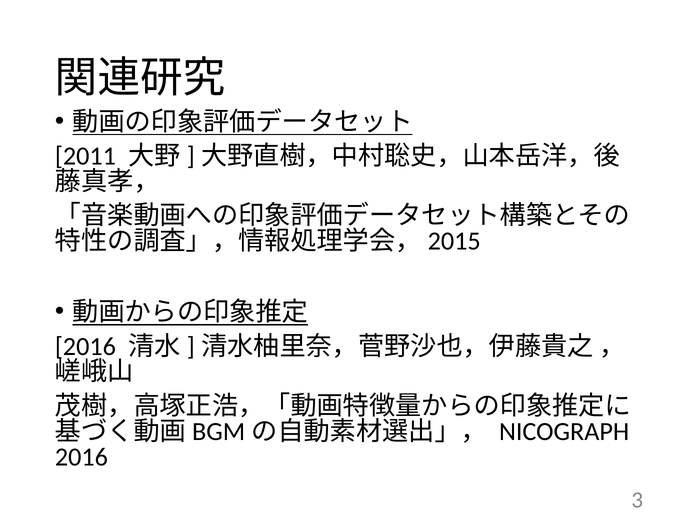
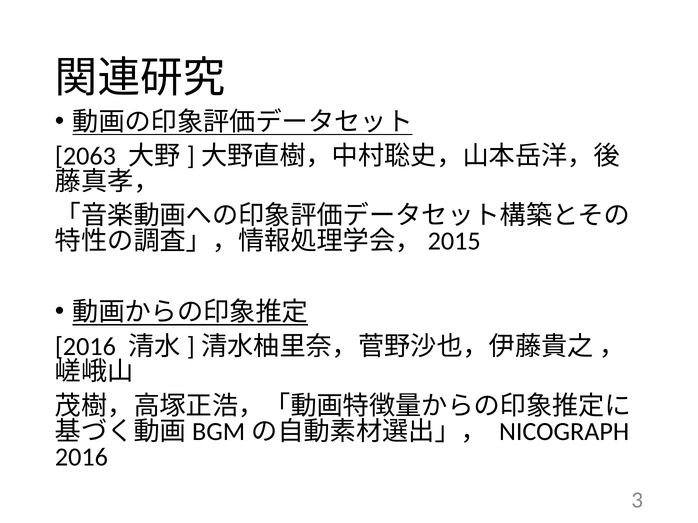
2011: 2011 -> 2063
